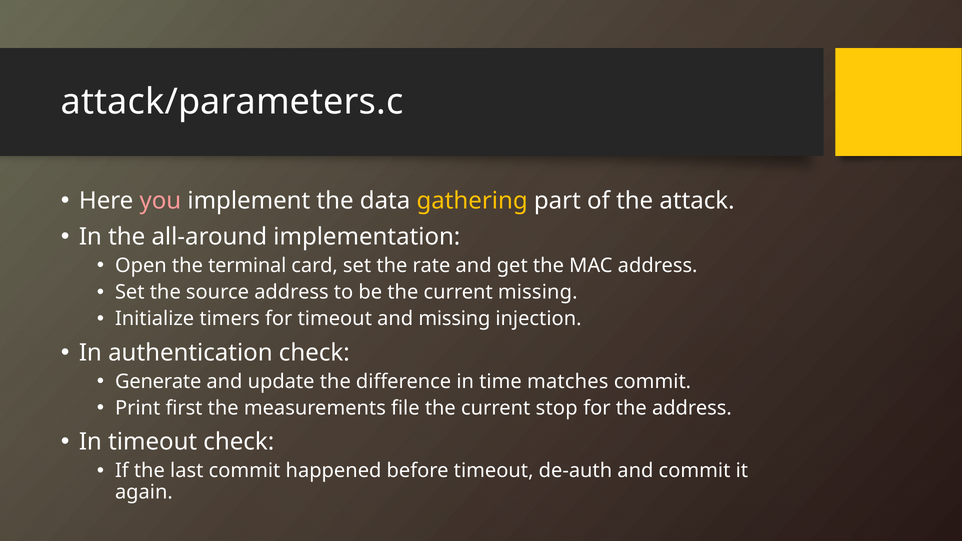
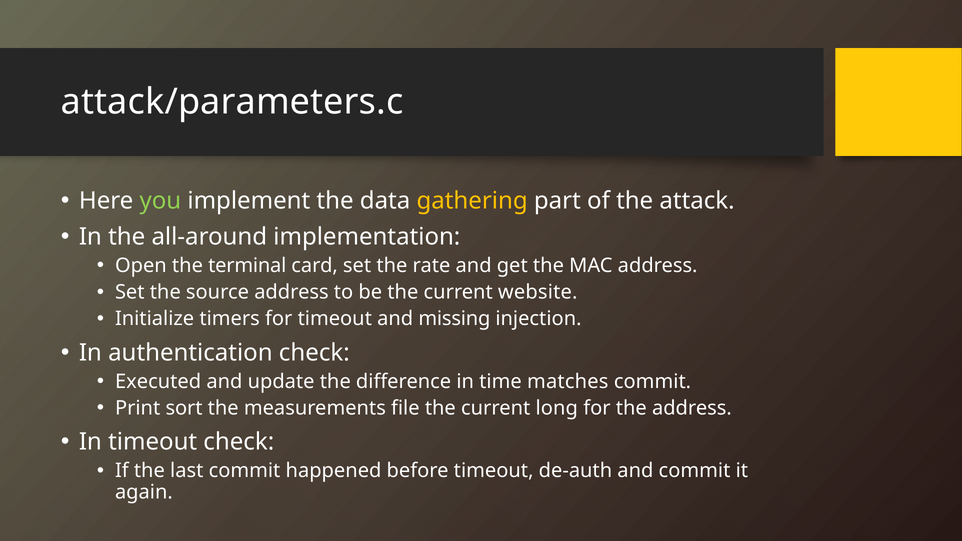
you colour: pink -> light green
current missing: missing -> website
Generate: Generate -> Executed
first: first -> sort
stop: stop -> long
